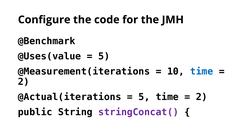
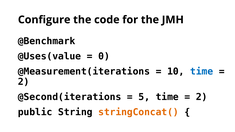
5 at (104, 56): 5 -> 0
@Actual(iterations: @Actual(iterations -> @Second(iterations
stringConcat( colour: purple -> orange
